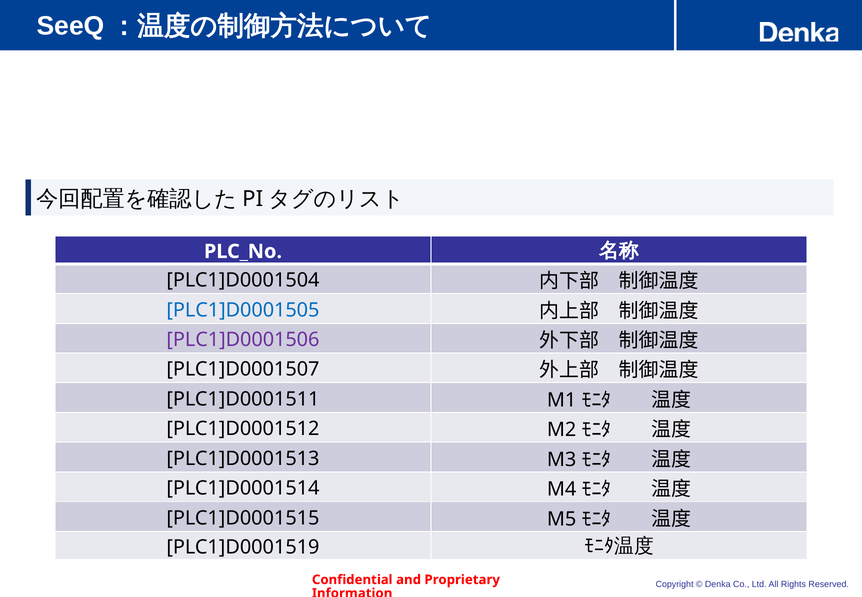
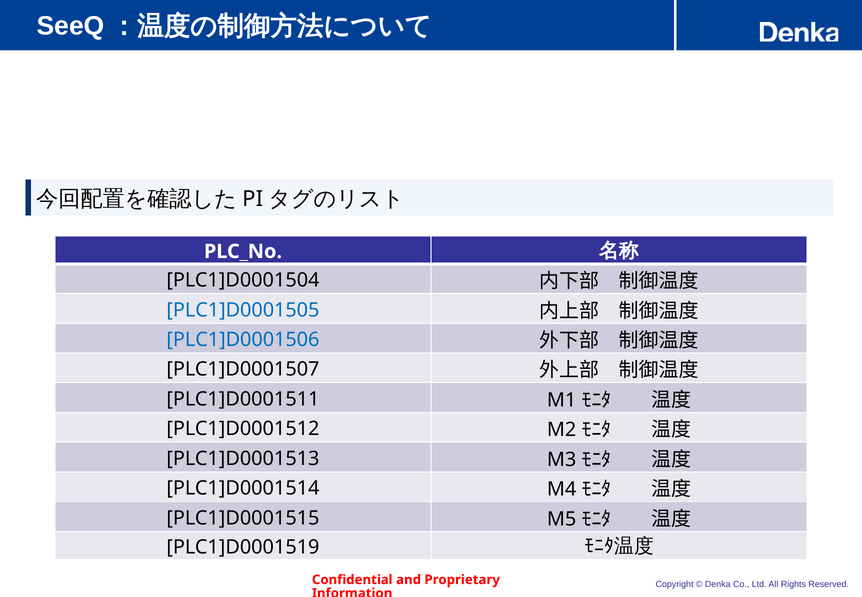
PLC1]D0001506 colour: purple -> blue
